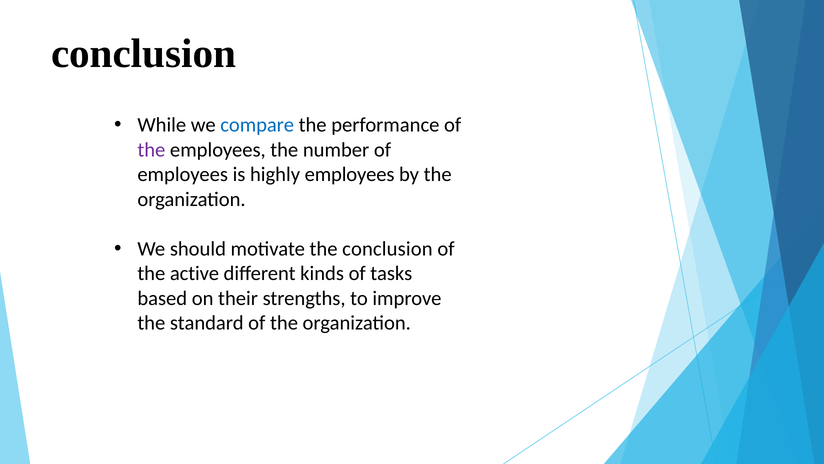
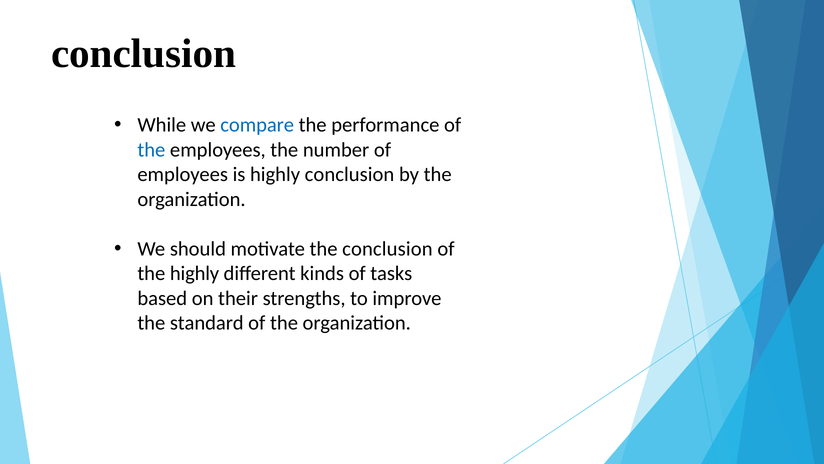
the at (151, 150) colour: purple -> blue
highly employees: employees -> conclusion
the active: active -> highly
